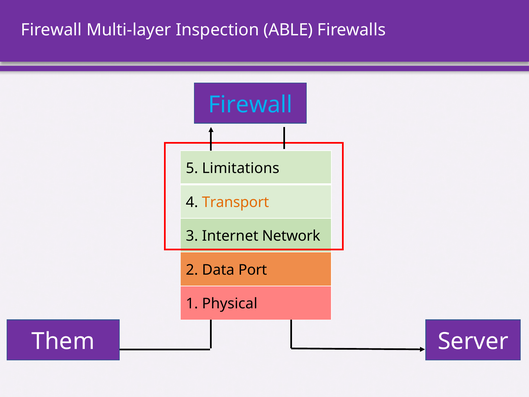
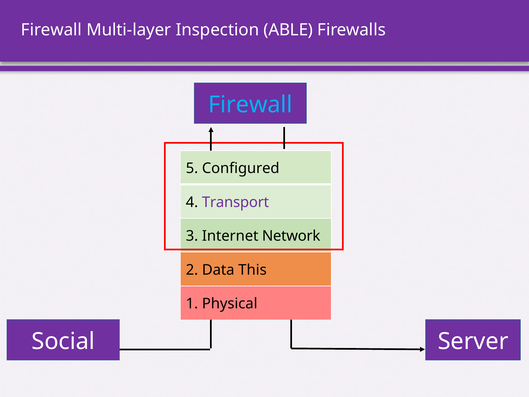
Limitations: Limitations -> Configured
Transport colour: orange -> purple
Port: Port -> This
Them: Them -> Social
